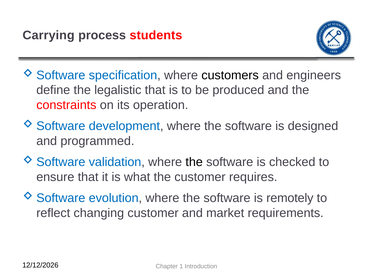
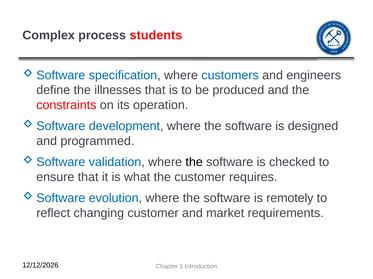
Carrying: Carrying -> Complex
customers colour: black -> blue
legalistic: legalistic -> illnesses
